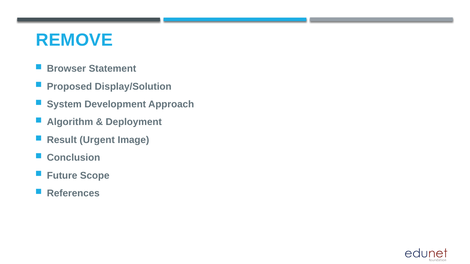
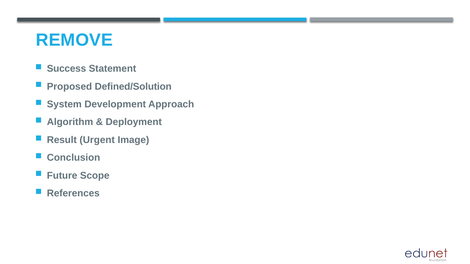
Browser: Browser -> Success
Display/Solution: Display/Solution -> Defined/Solution
